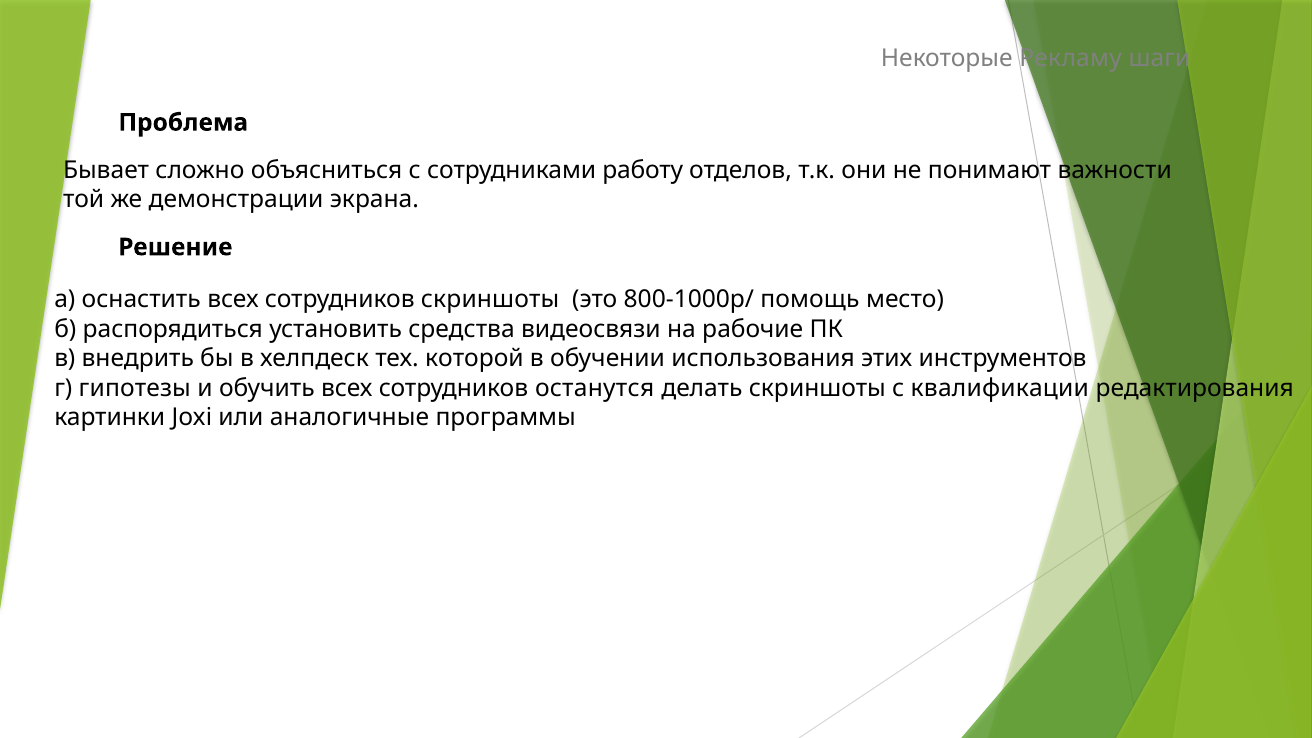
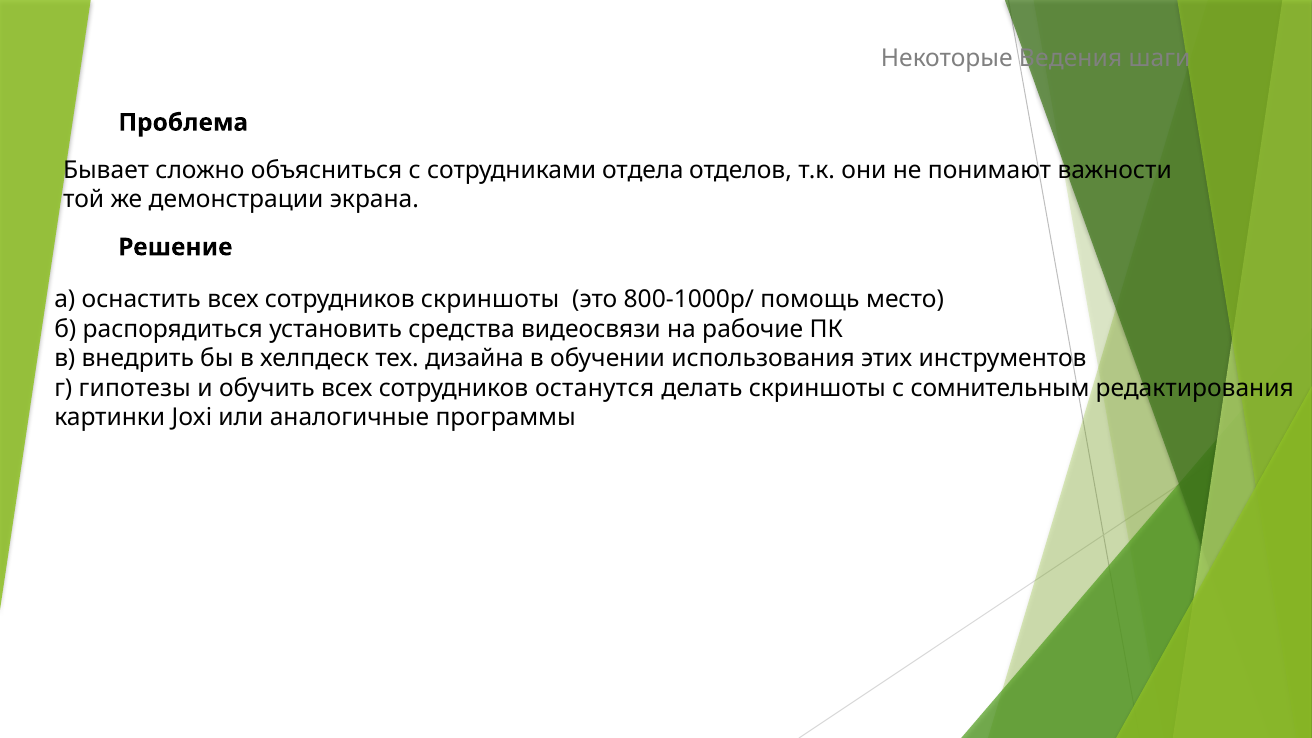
Рекламу: Рекламу -> Ведения
работу: работу -> отдела
которой: которой -> дизайна
квалификации: квалификации -> сомнительным
